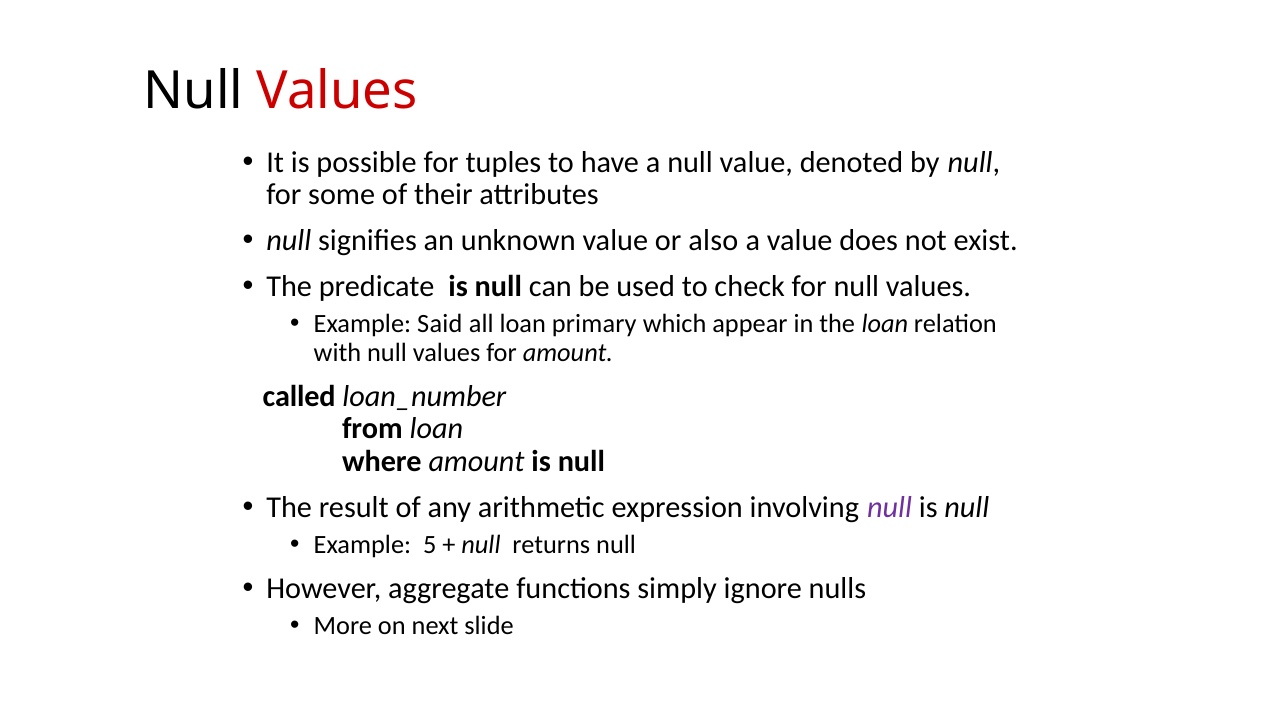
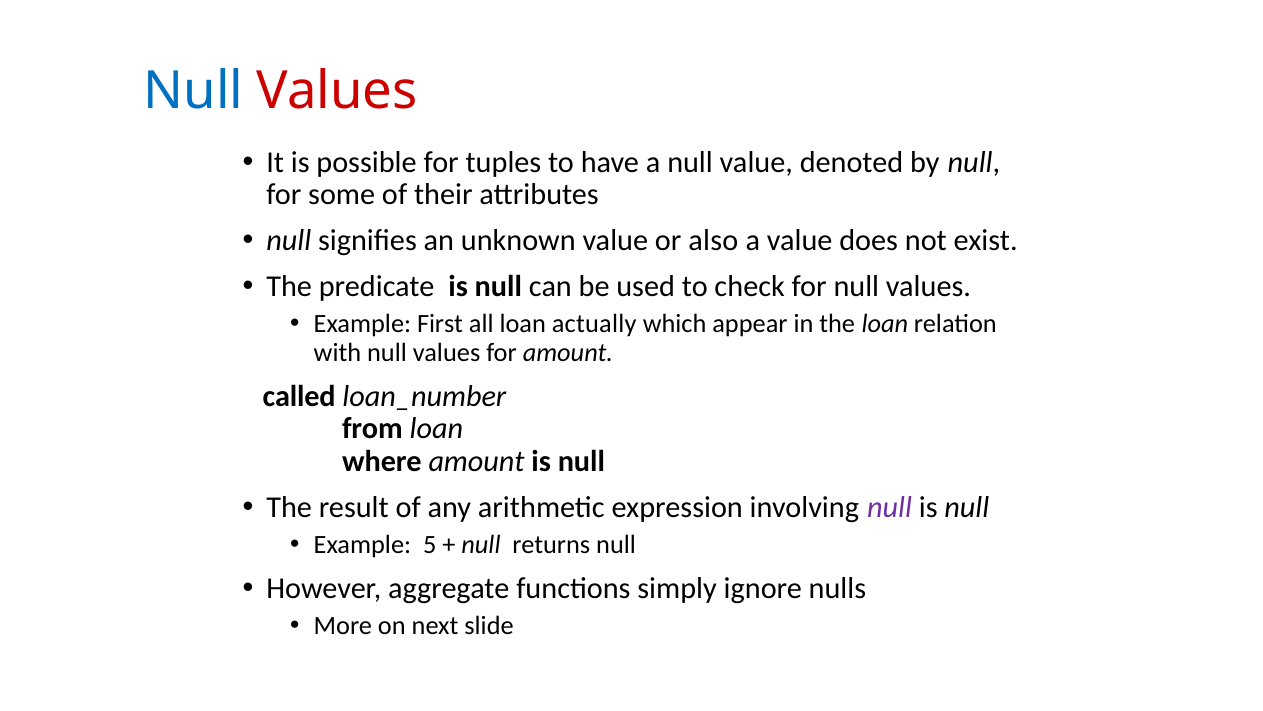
Null at (193, 91) colour: black -> blue
Said: Said -> First
primary: primary -> actually
